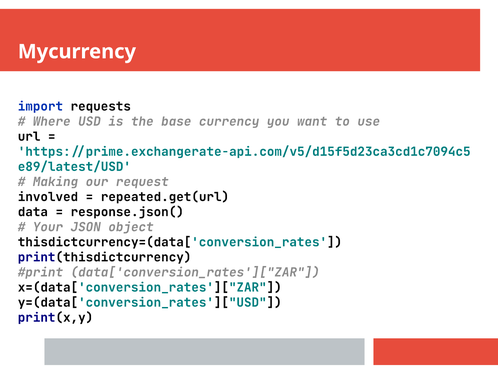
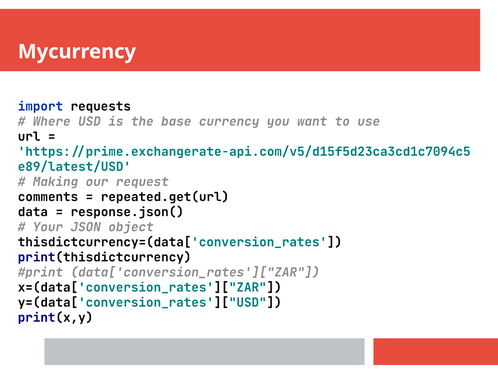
involved: involved -> comments
